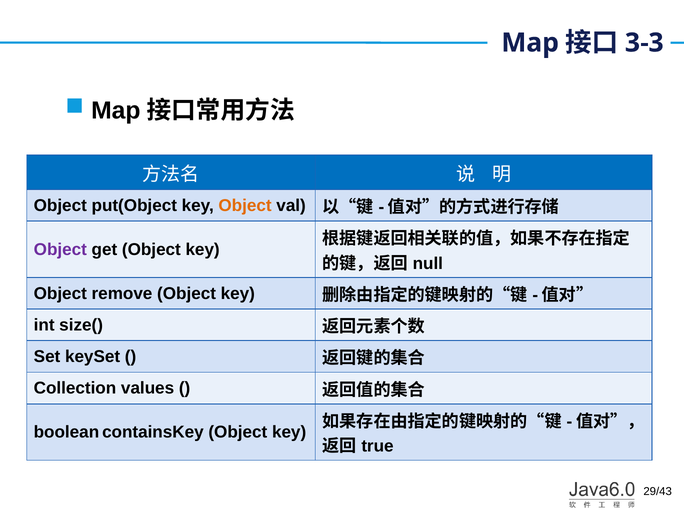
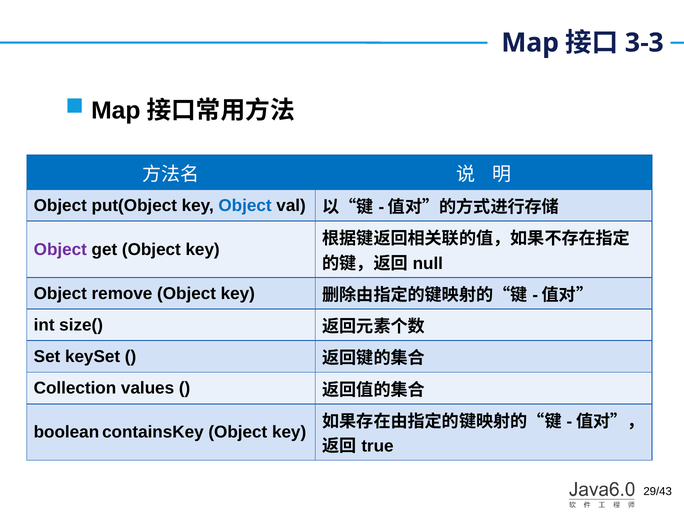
Object at (245, 206) colour: orange -> blue
